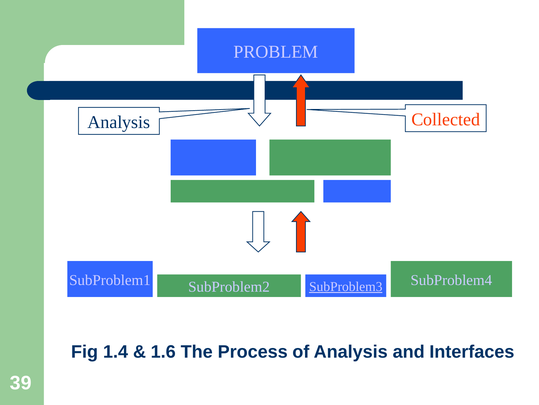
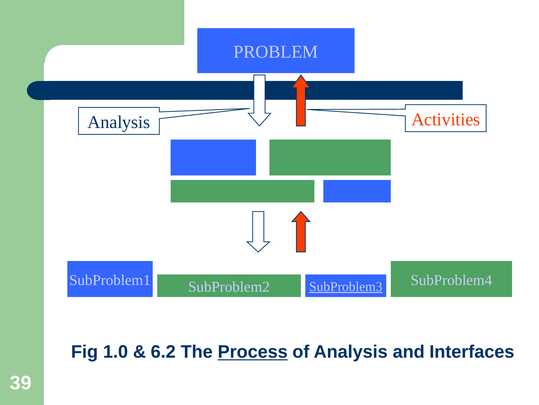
Collected: Collected -> Activities
1.4: 1.4 -> 1.0
1.6: 1.6 -> 6.2
Process underline: none -> present
